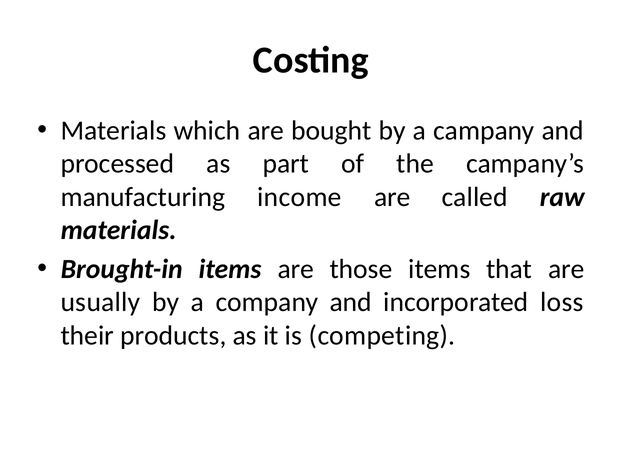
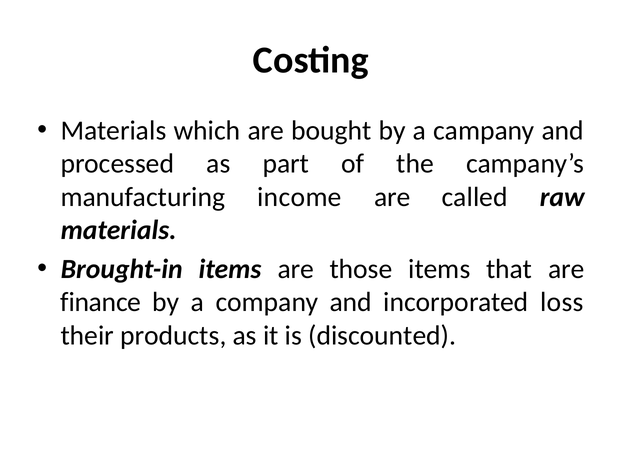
usually: usually -> finance
competing: competing -> discounted
